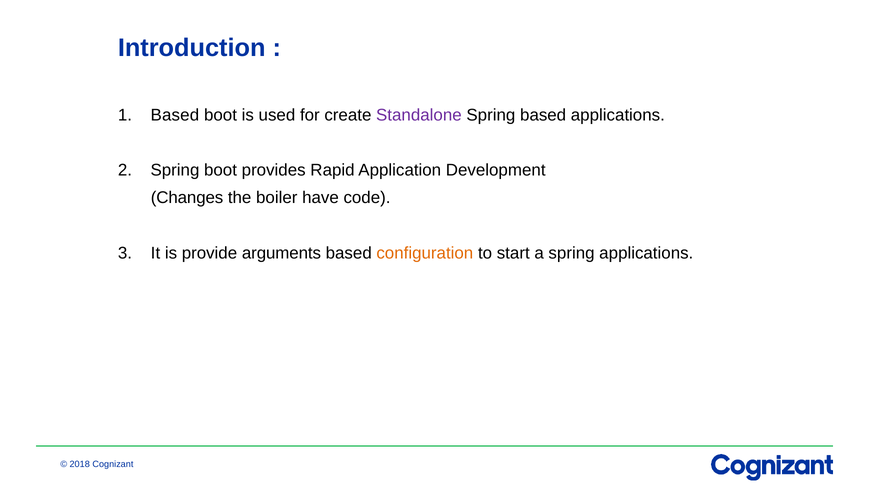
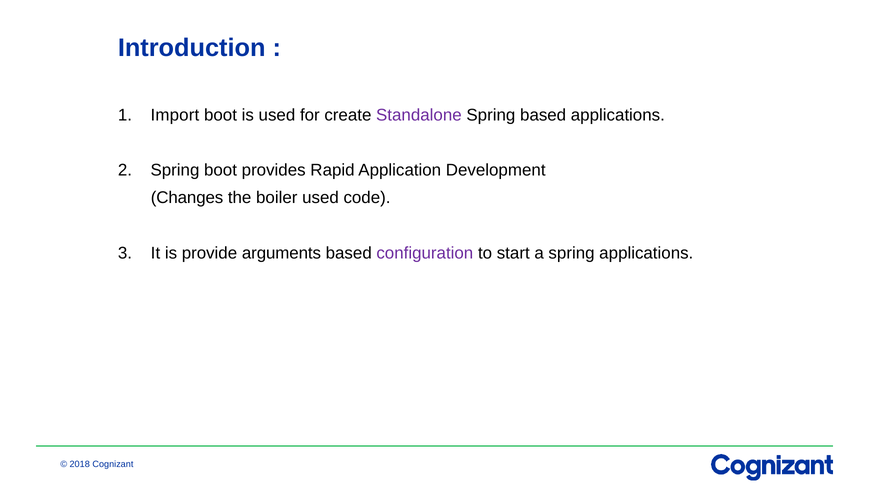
Based at (175, 115): Based -> Import
boiler have: have -> used
configuration colour: orange -> purple
